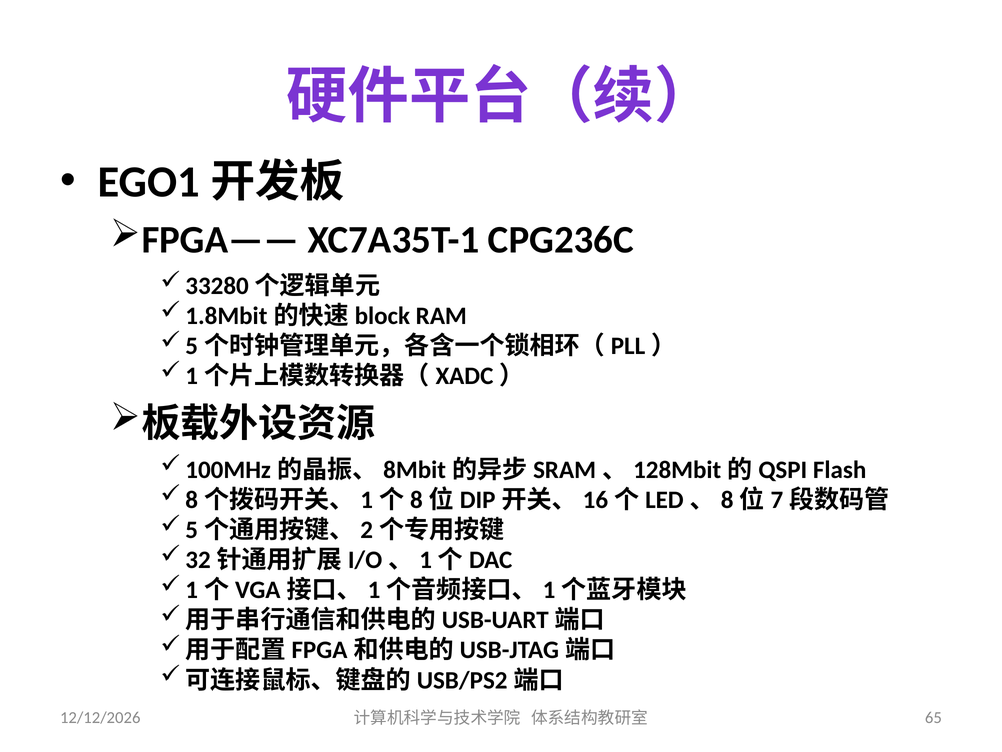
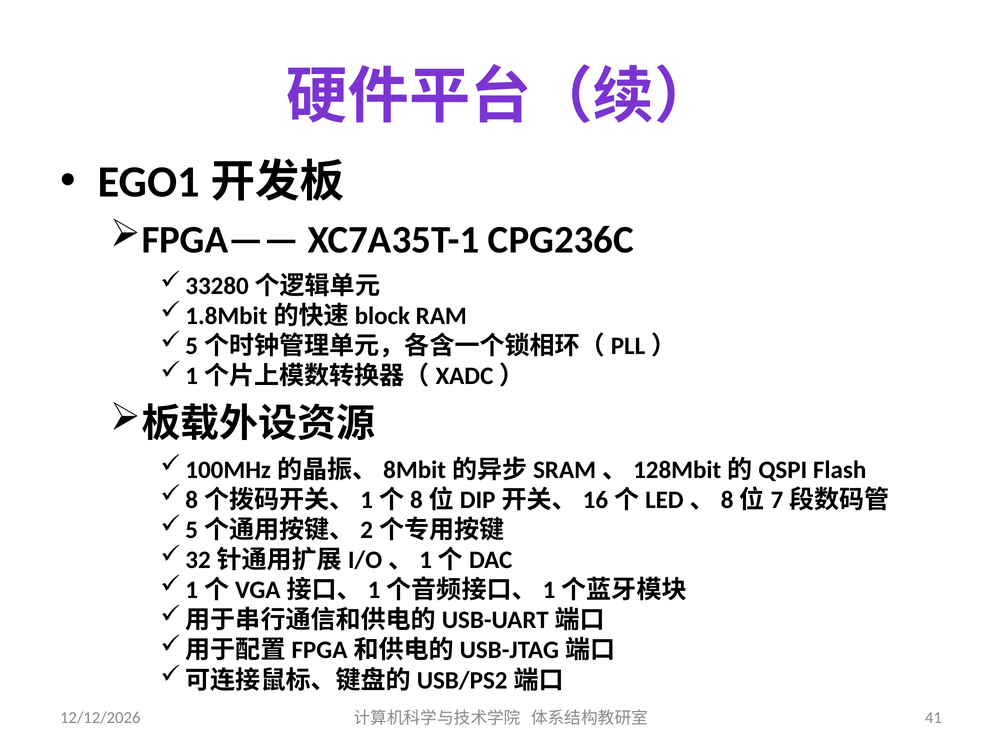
65: 65 -> 41
